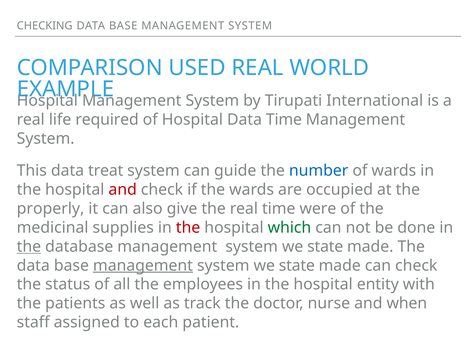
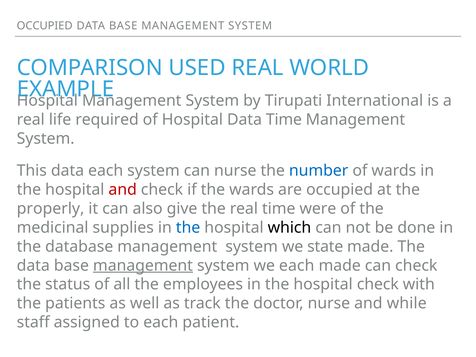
CHECKING at (45, 26): CHECKING -> OCCUPIED
data treat: treat -> each
can guide: guide -> nurse
the at (188, 228) colour: red -> blue
which colour: green -> black
the at (29, 247) underline: present -> none
state at (297, 265): state -> each
hospital entity: entity -> check
when: when -> while
